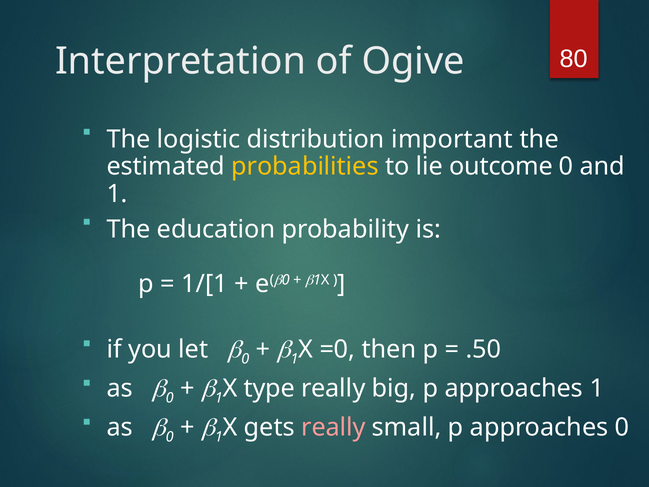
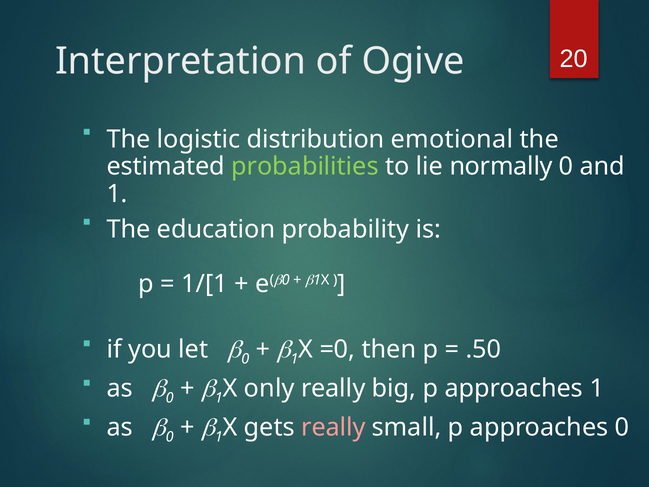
80: 80 -> 20
important: important -> emotional
probabilities colour: yellow -> light green
outcome: outcome -> normally
type: type -> only
